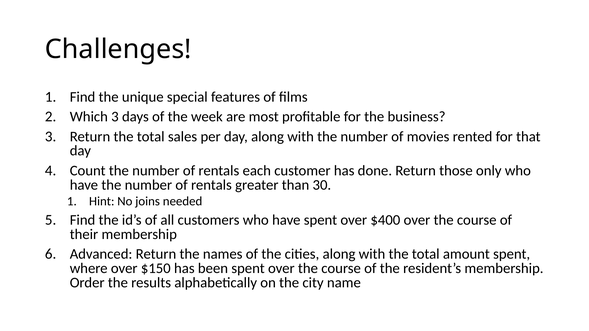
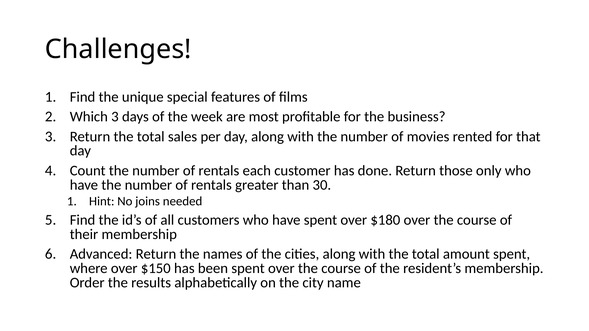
$400: $400 -> $180
